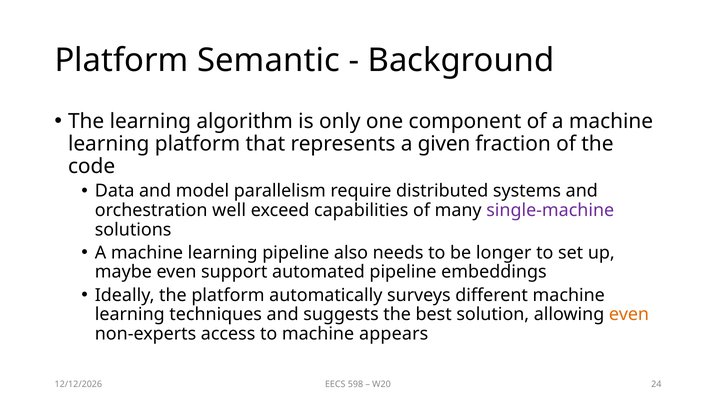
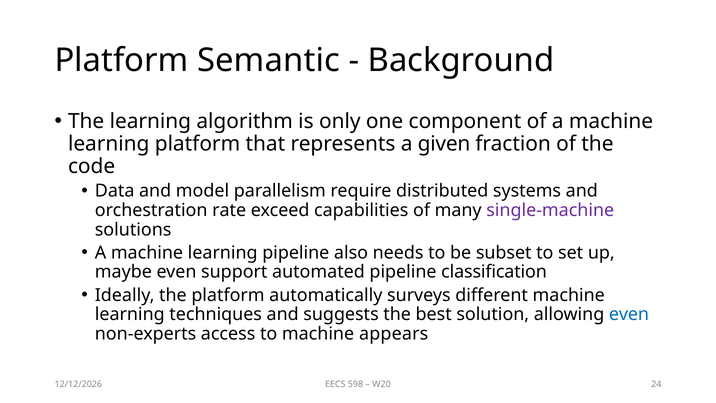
well: well -> rate
longer: longer -> subset
embeddings: embeddings -> classification
even at (629, 314) colour: orange -> blue
